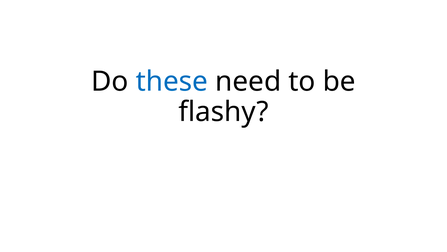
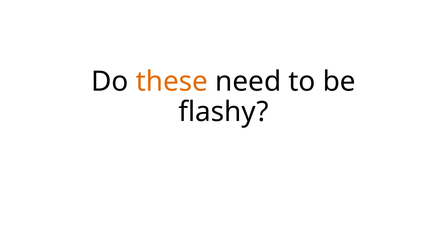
these colour: blue -> orange
